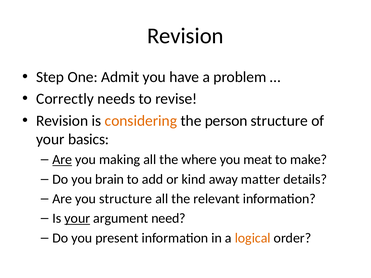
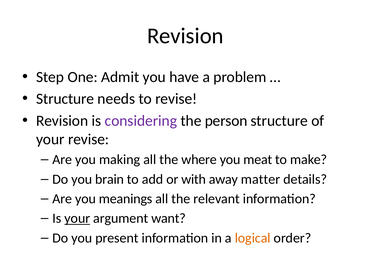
Correctly at (65, 99): Correctly -> Structure
considering colour: orange -> purple
your basics: basics -> revise
Are at (62, 160) underline: present -> none
kind: kind -> with
you structure: structure -> meanings
need: need -> want
